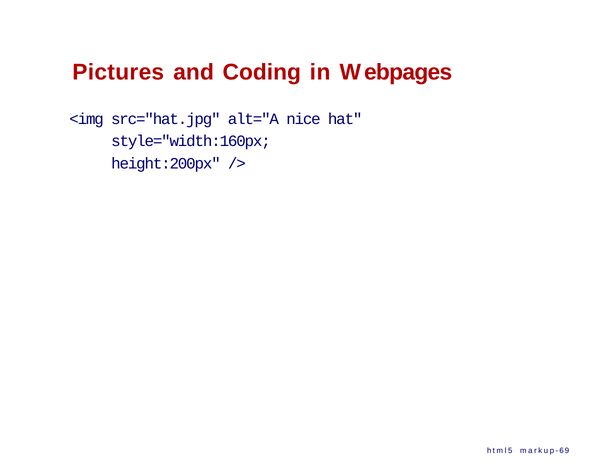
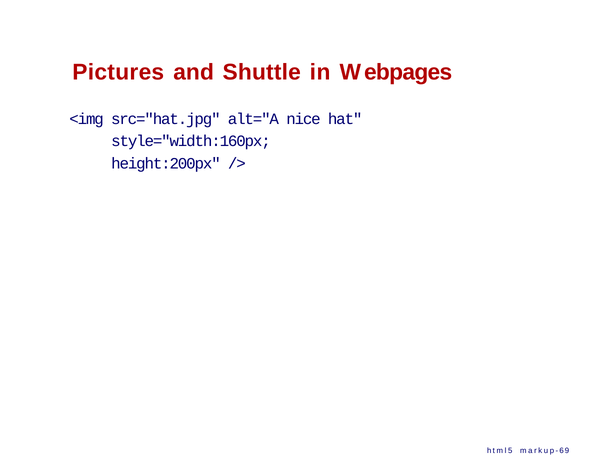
Coding: Coding -> Shuttle
